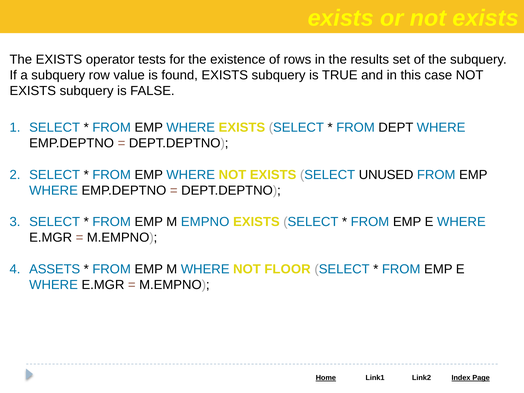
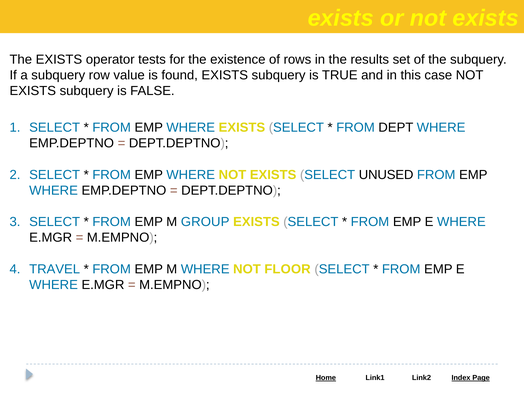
EMPNO: EMPNO -> GROUP
ASSETS: ASSETS -> TRAVEL
